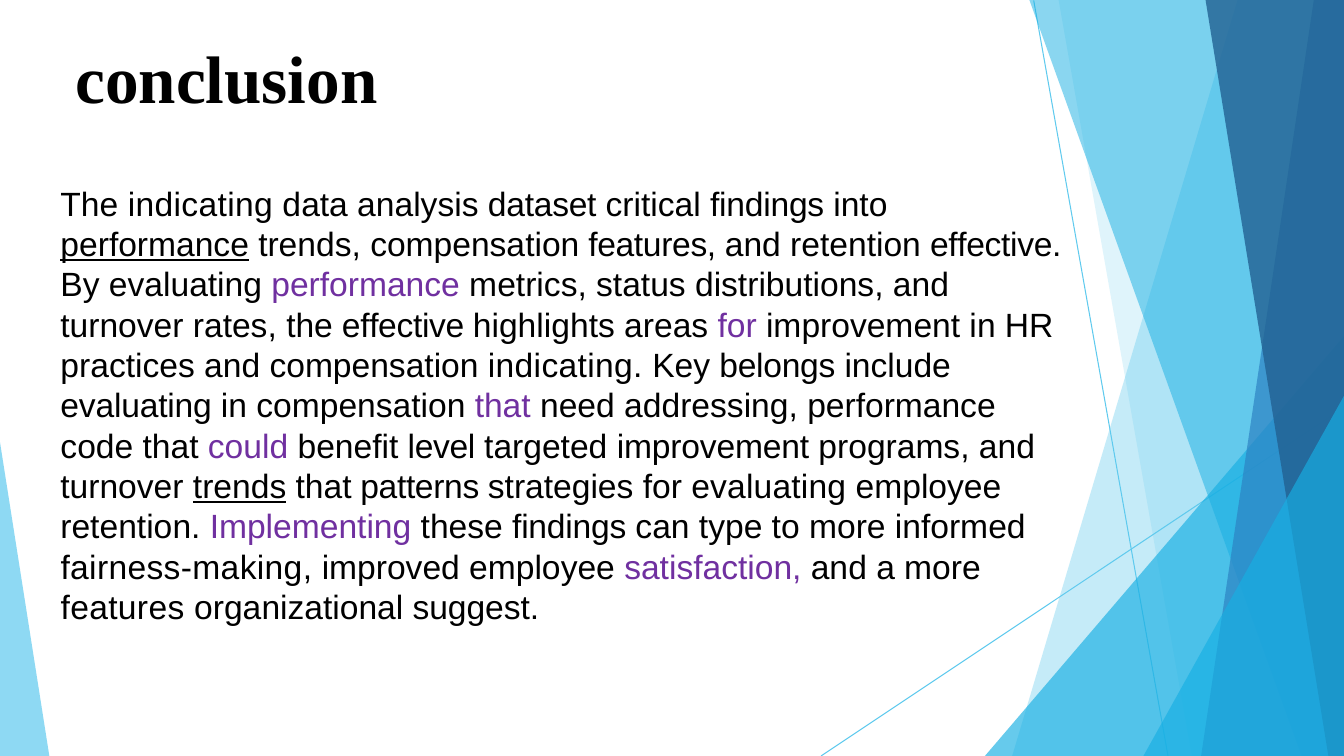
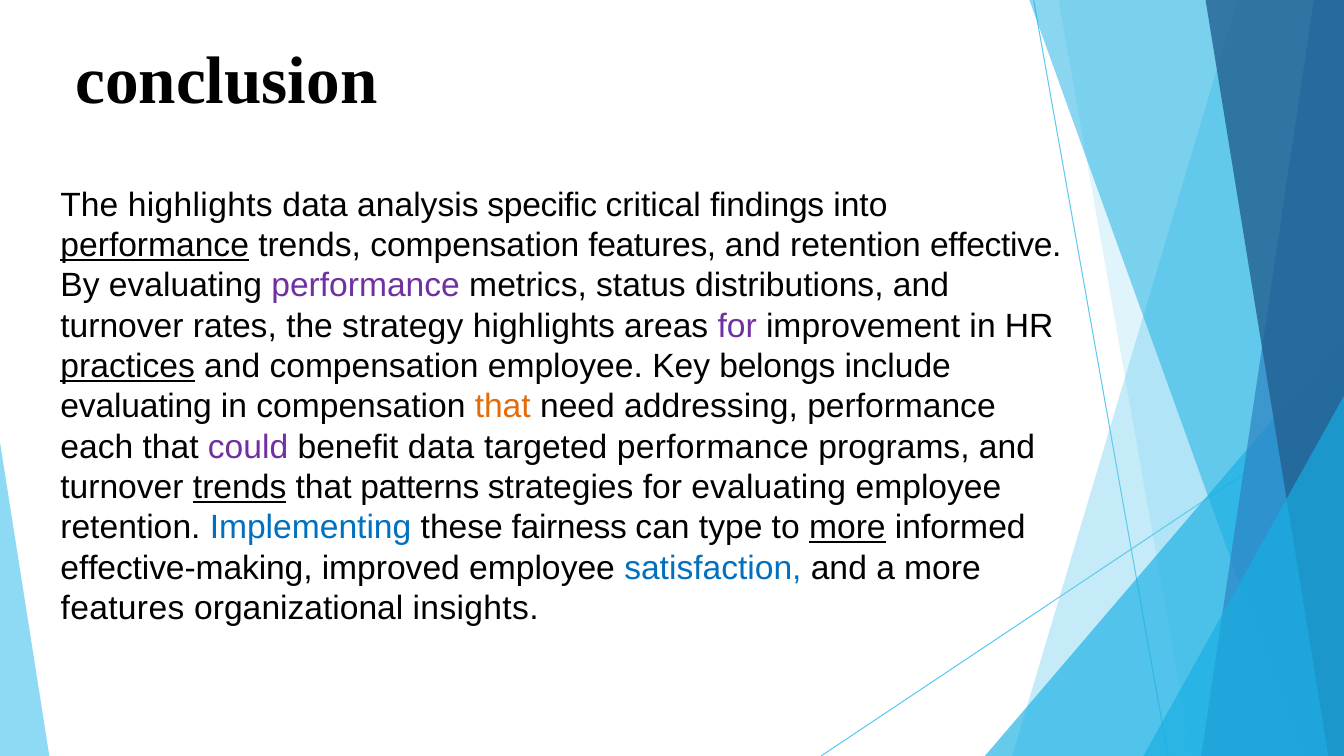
The indicating: indicating -> highlights
dataset: dataset -> specific
the effective: effective -> strategy
practices underline: none -> present
compensation indicating: indicating -> employee
that at (503, 407) colour: purple -> orange
code: code -> each
benefit level: level -> data
targeted improvement: improvement -> performance
Implementing colour: purple -> blue
these findings: findings -> fairness
more at (847, 528) underline: none -> present
fairness-making: fairness-making -> effective-making
satisfaction colour: purple -> blue
suggest: suggest -> insights
